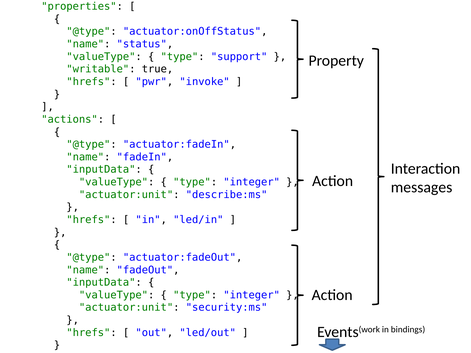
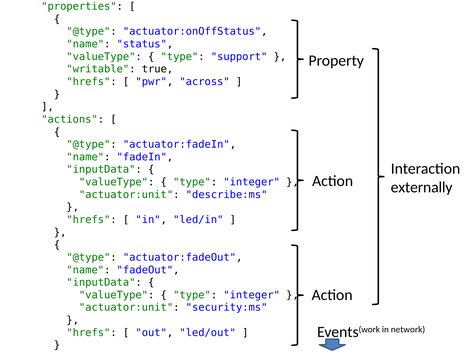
invoke: invoke -> across
messages: messages -> externally
bindings: bindings -> network
